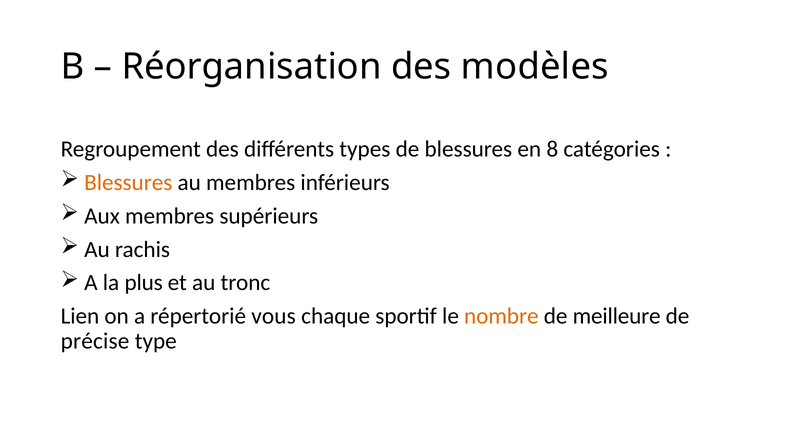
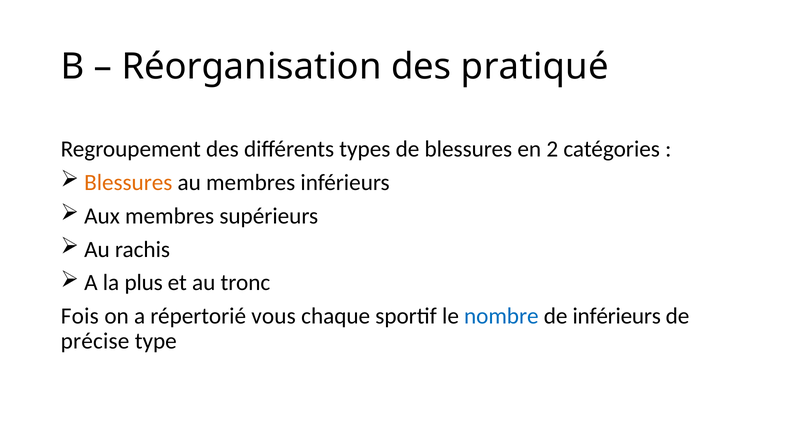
modèles: modèles -> pratiqué
8: 8 -> 2
Lien: Lien -> Fois
nombre colour: orange -> blue
de meilleure: meilleure -> inférieurs
